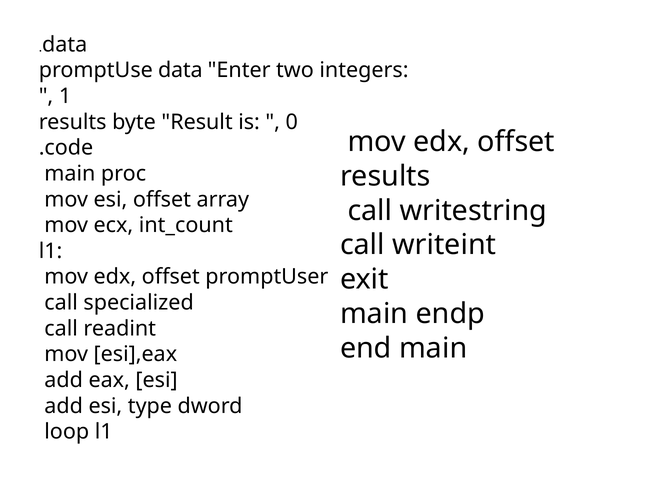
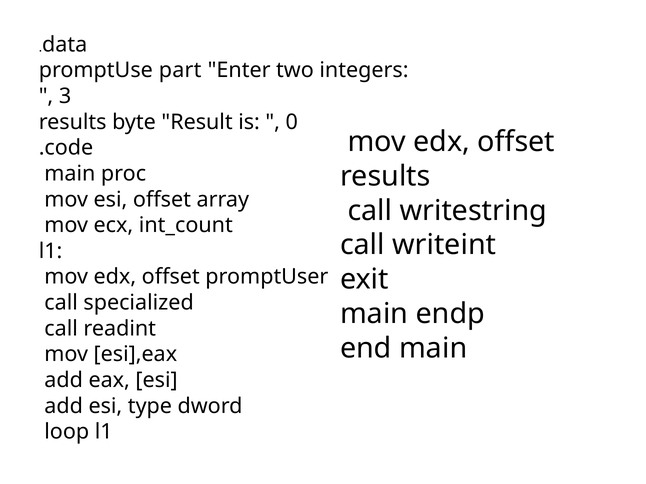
promptUse data: data -> part
1: 1 -> 3
